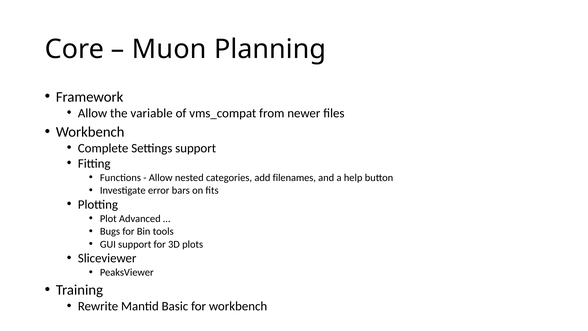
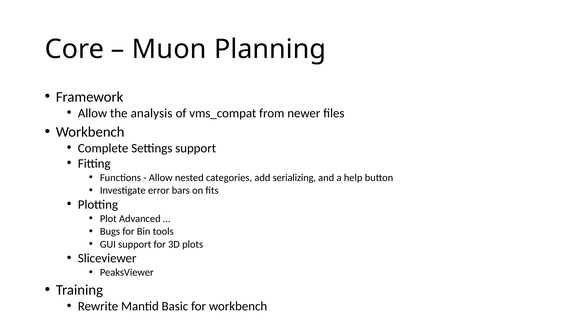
variable: variable -> analysis
filenames: filenames -> serializing
